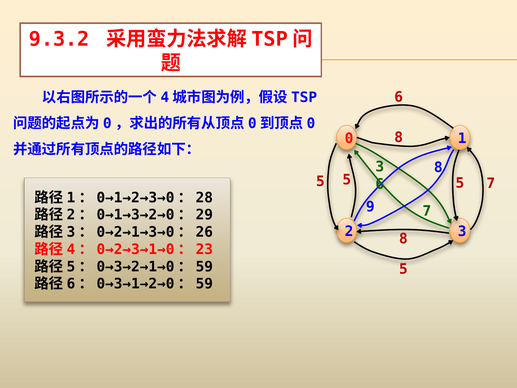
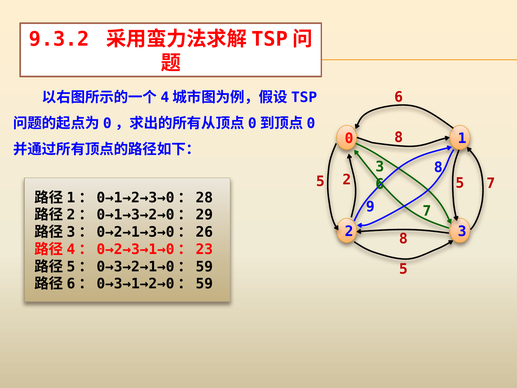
5 at (347, 180): 5 -> 2
